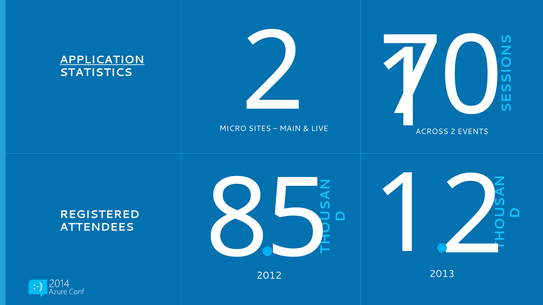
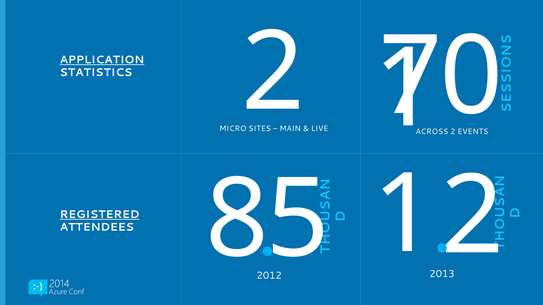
REGISTERED underline: none -> present
